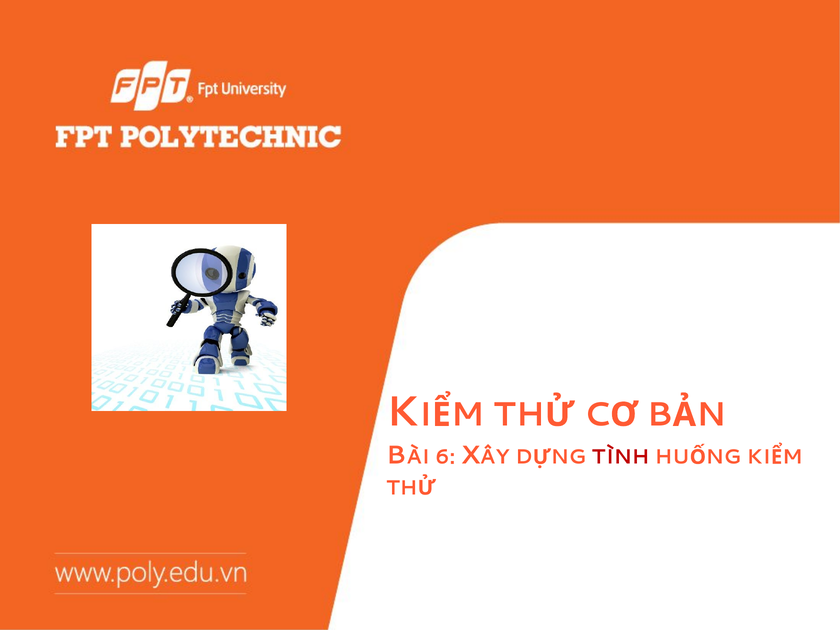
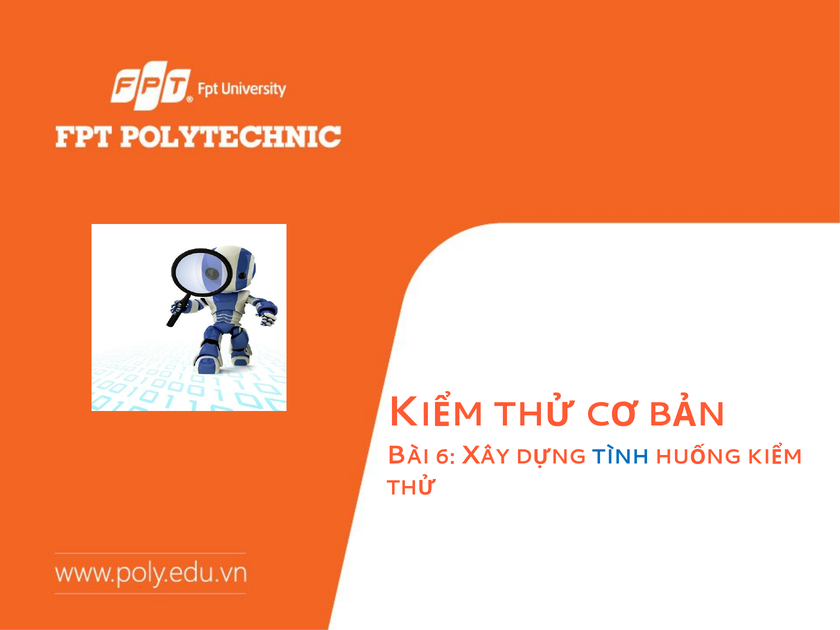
TÌNH colour: red -> blue
